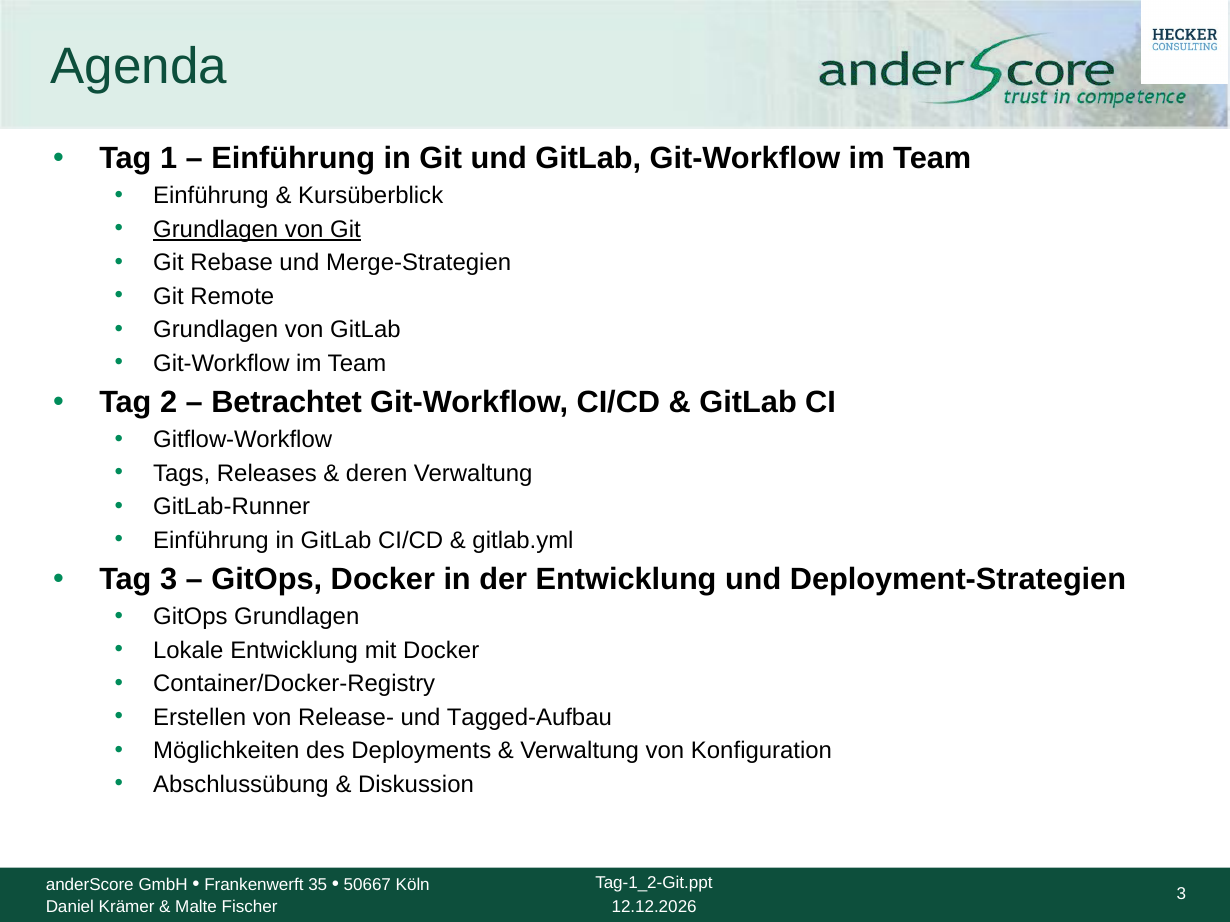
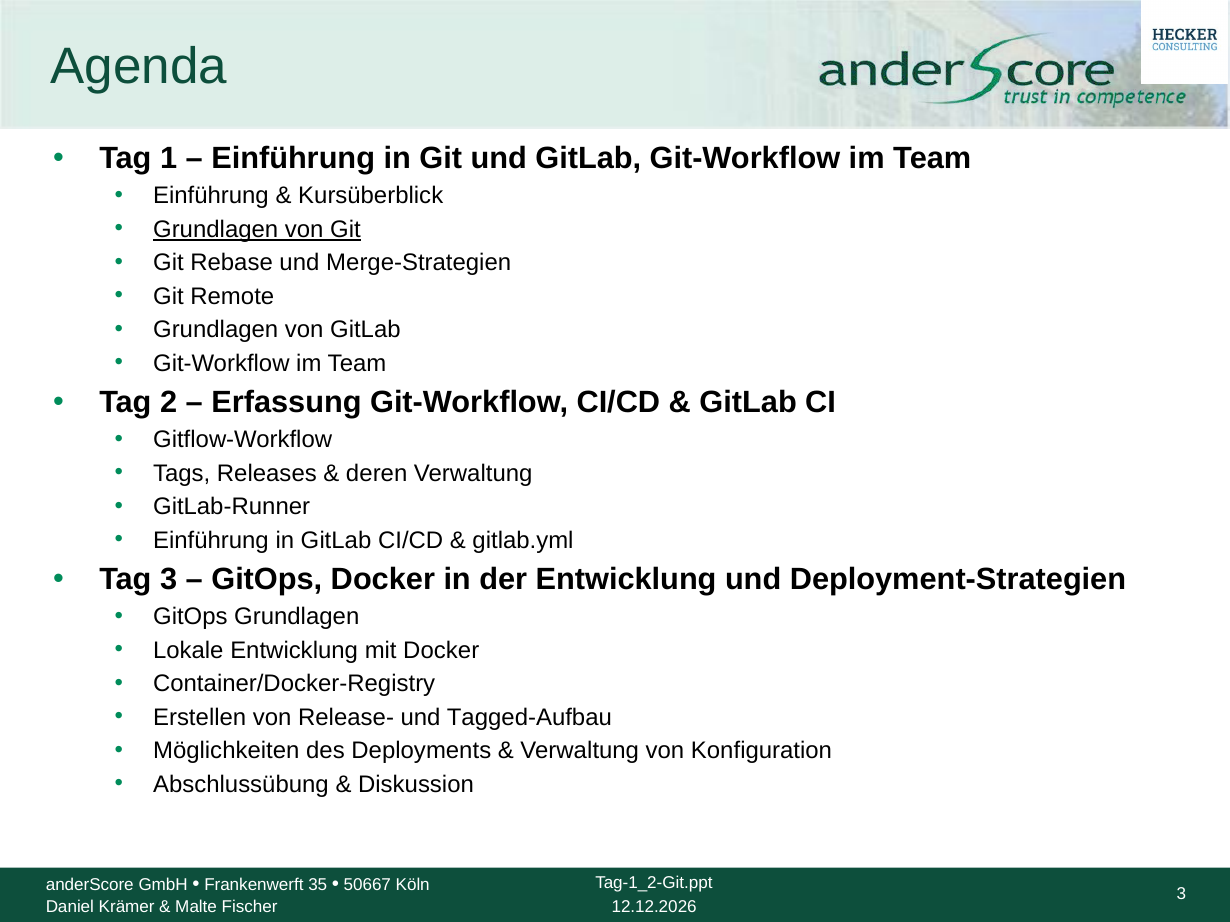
Betrachtet: Betrachtet -> Erfassung
